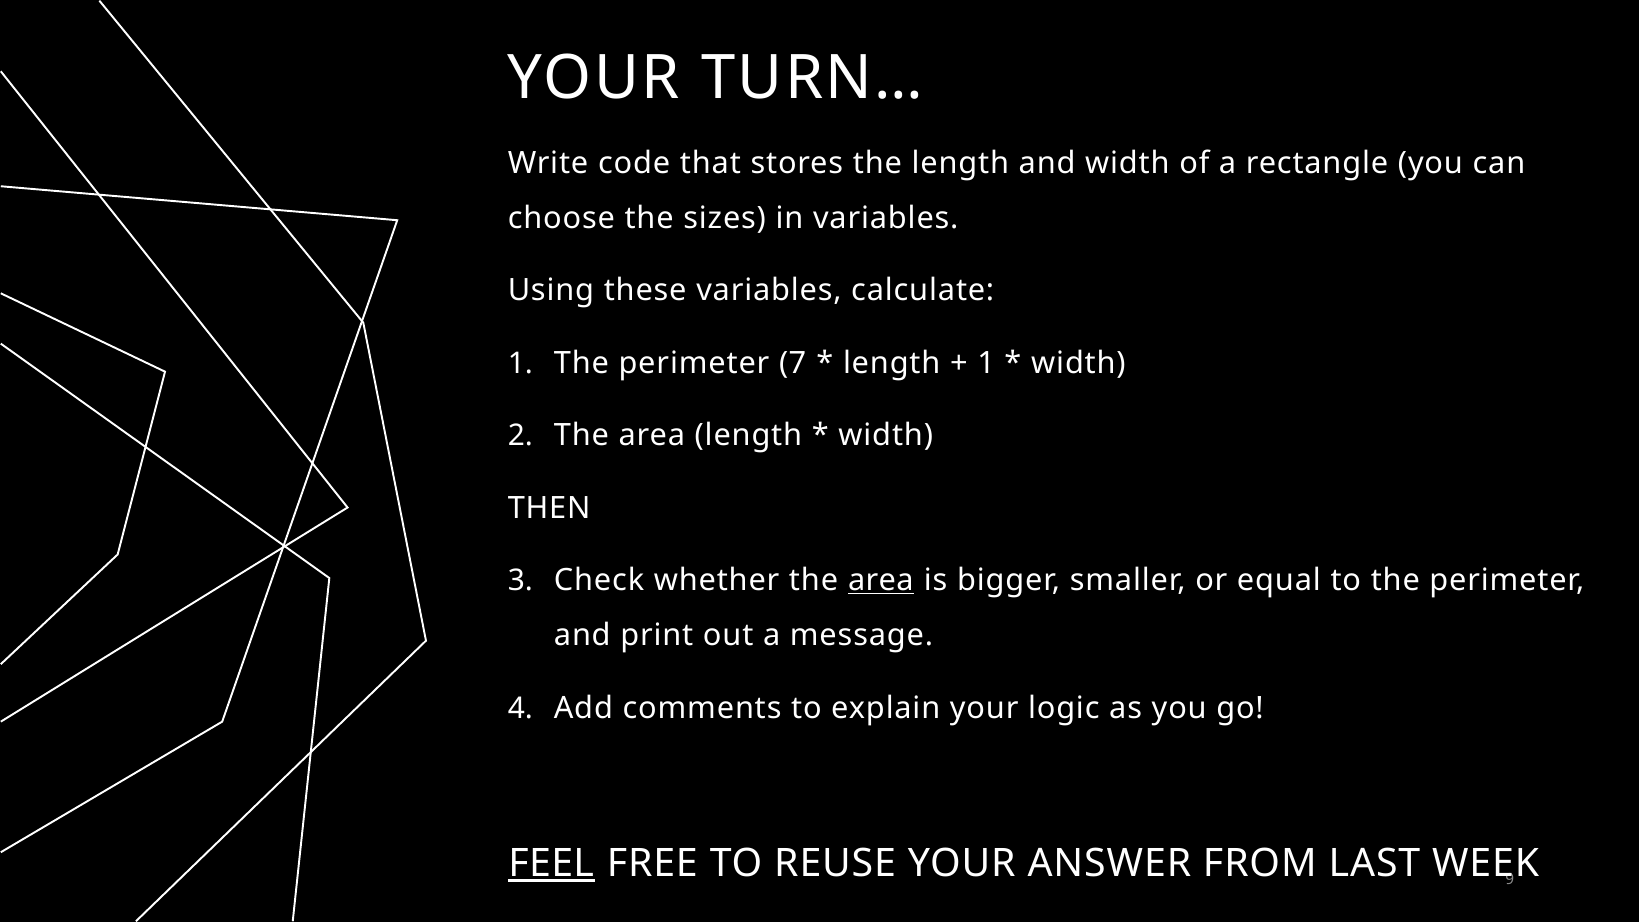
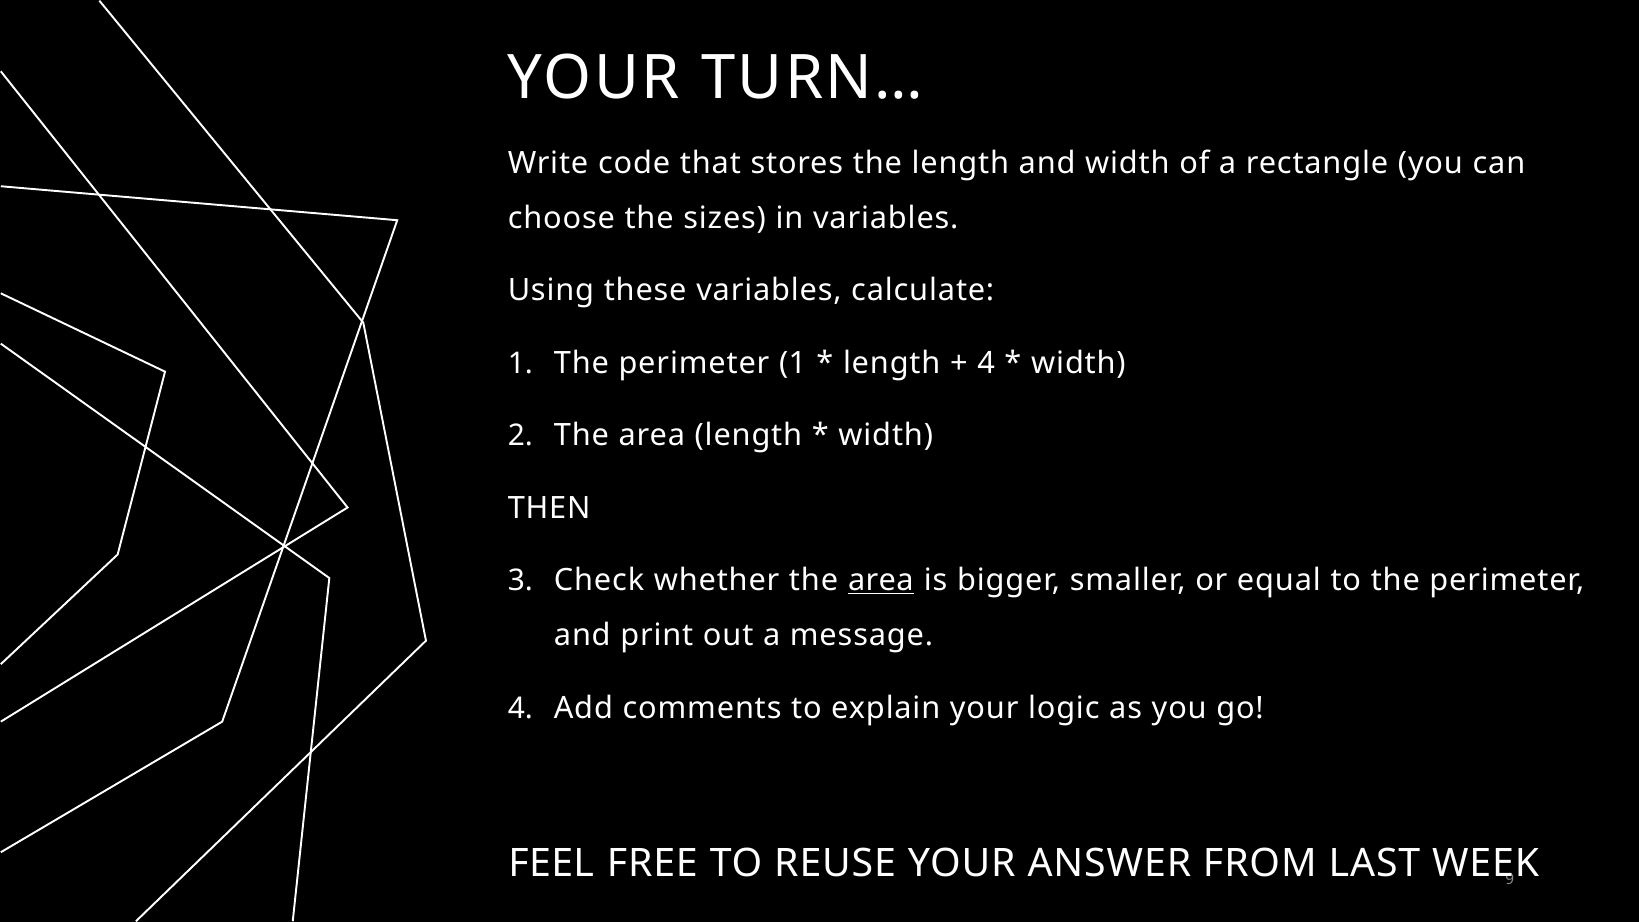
perimeter 7: 7 -> 1
1 at (986, 363): 1 -> 4
FEEL underline: present -> none
